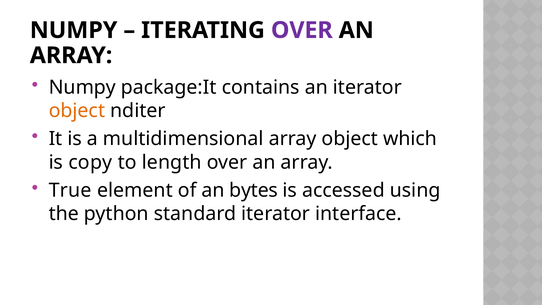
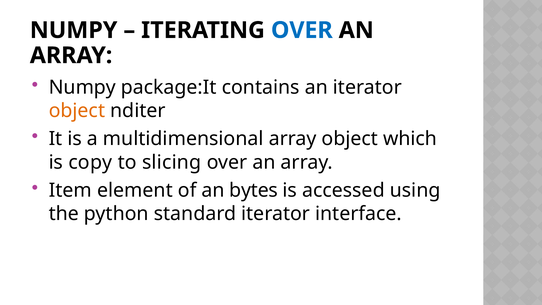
OVER at (302, 30) colour: purple -> blue
length: length -> slicing
True: True -> Item
